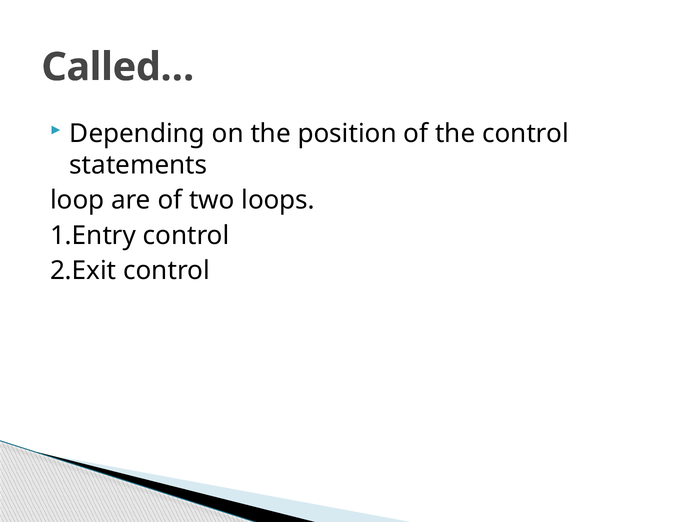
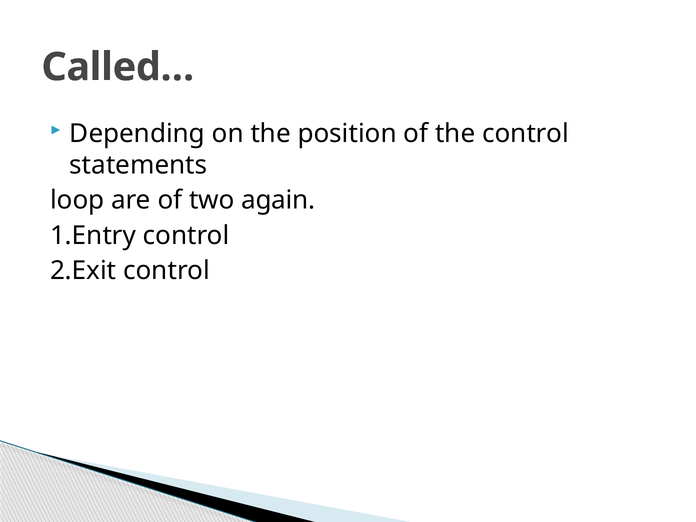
loops: loops -> again
